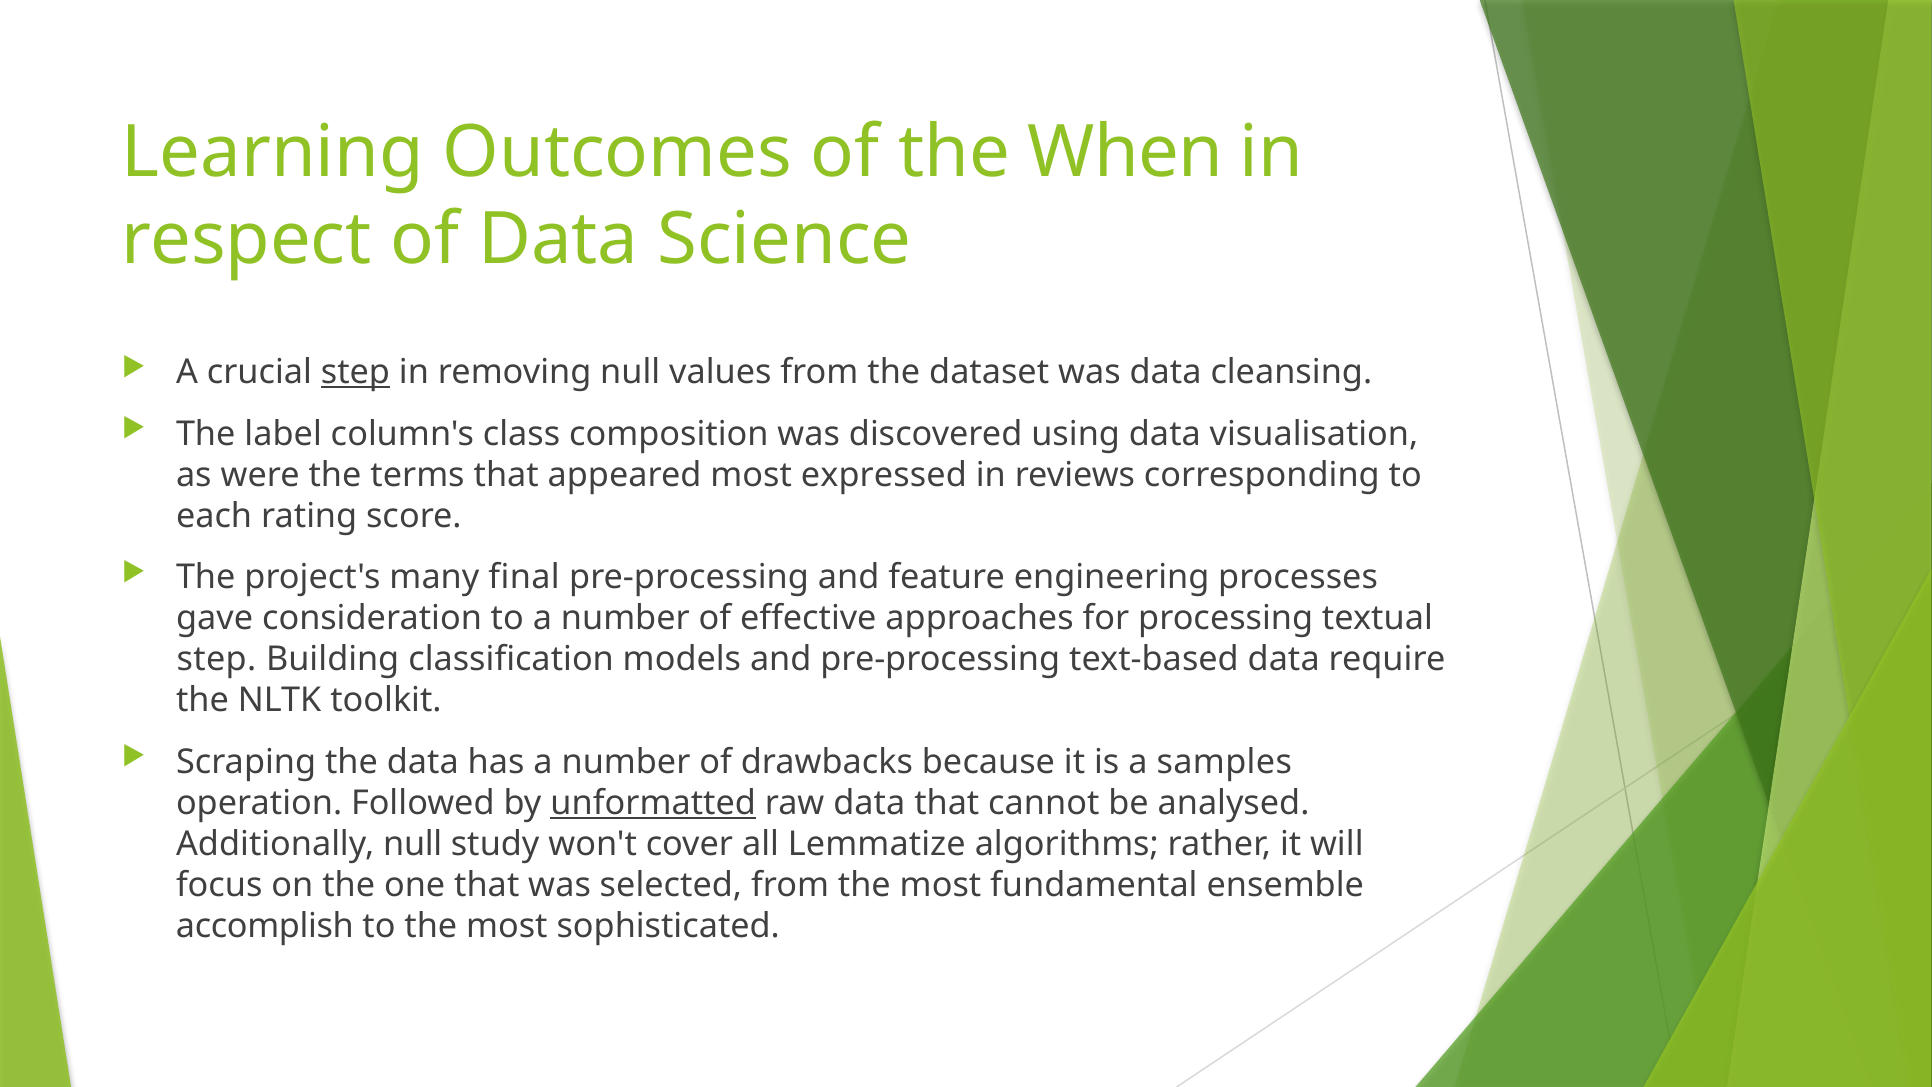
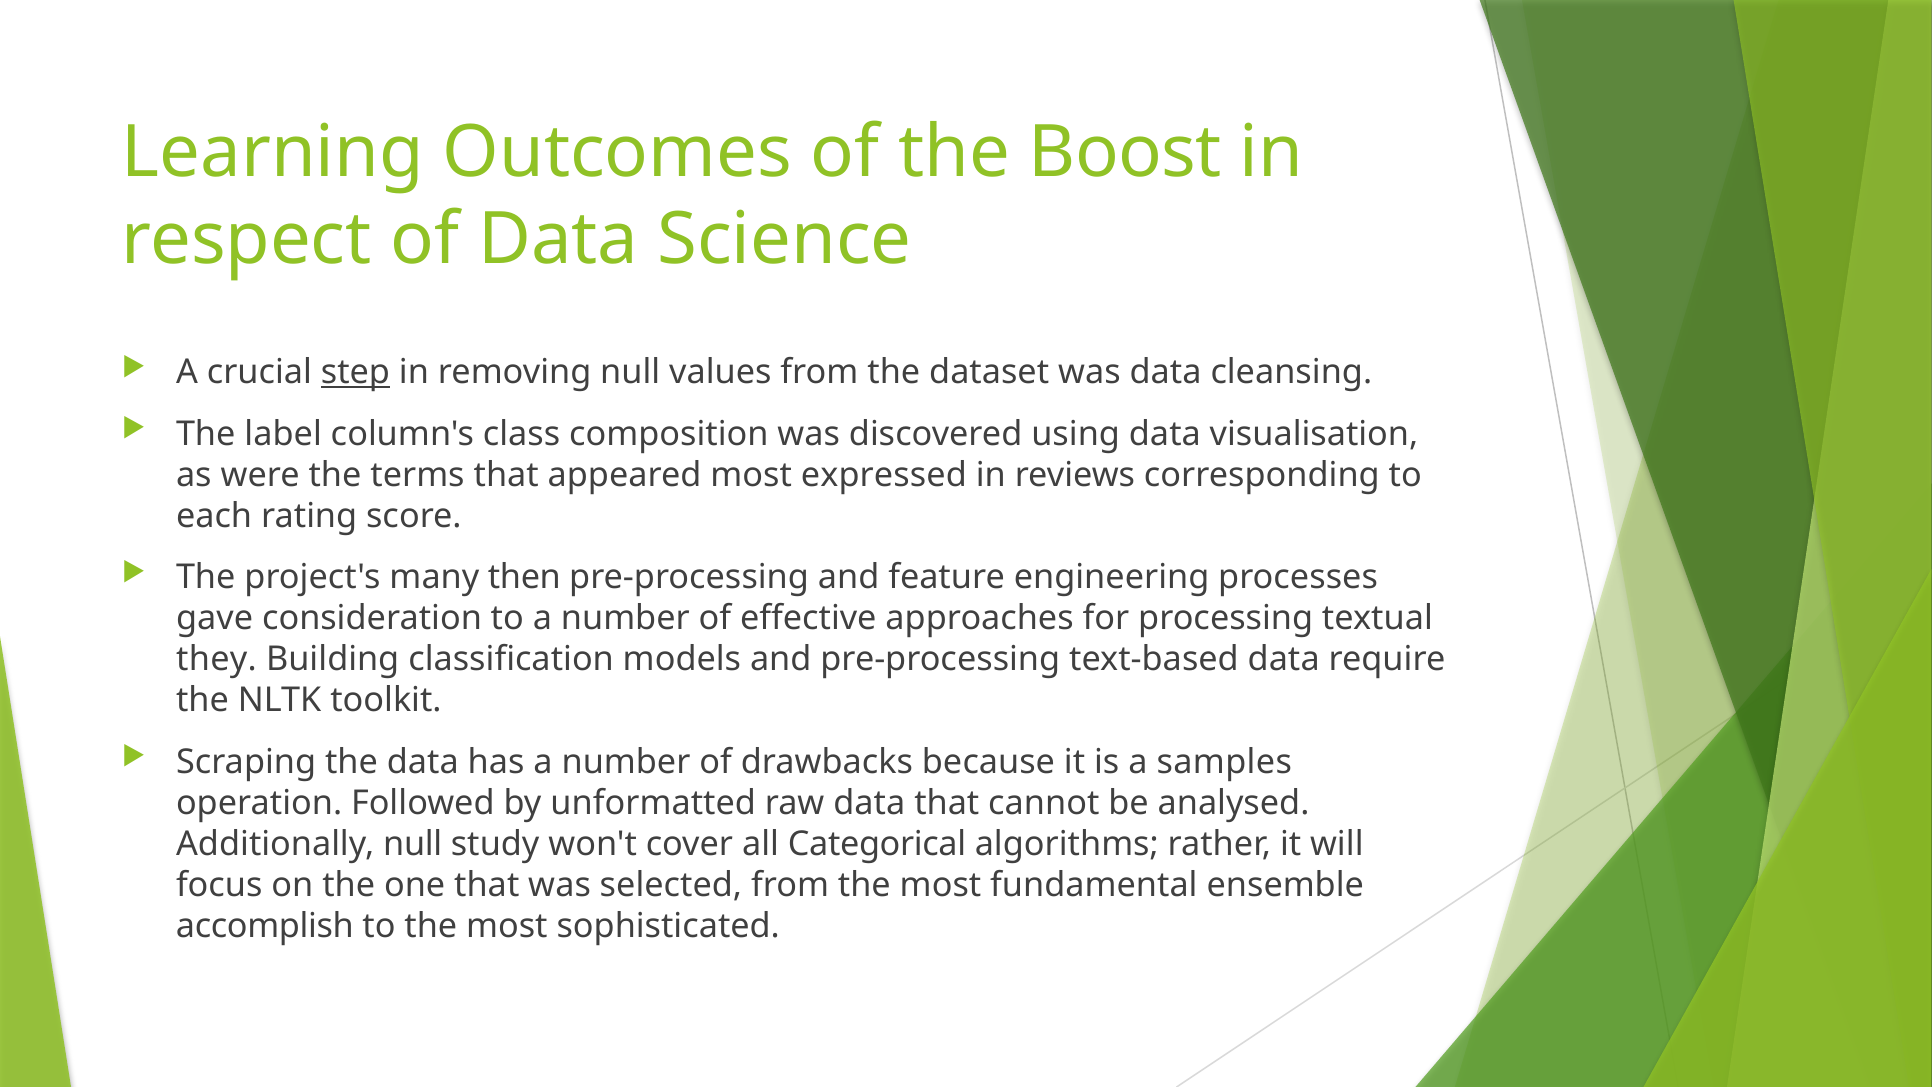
When: When -> Boost
final: final -> then
step at (216, 659): step -> they
unformatted underline: present -> none
Lemmatize: Lemmatize -> Categorical
